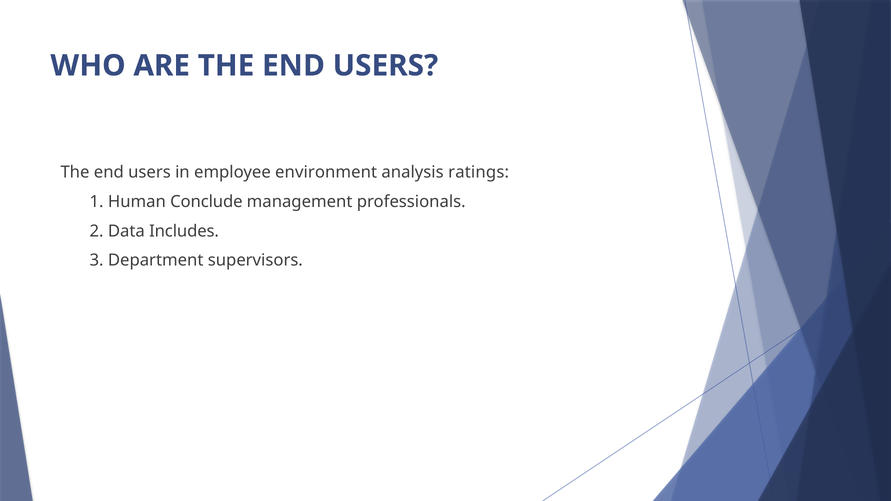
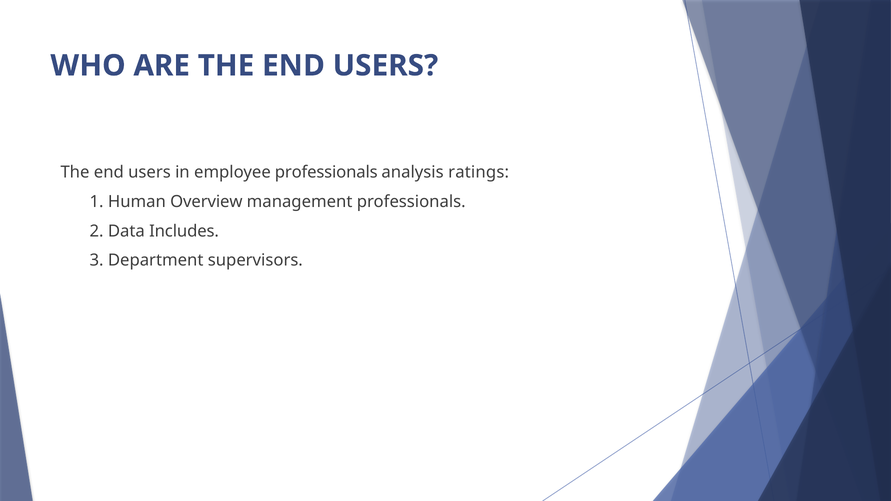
employee environment: environment -> professionals
Conclude: Conclude -> Overview
